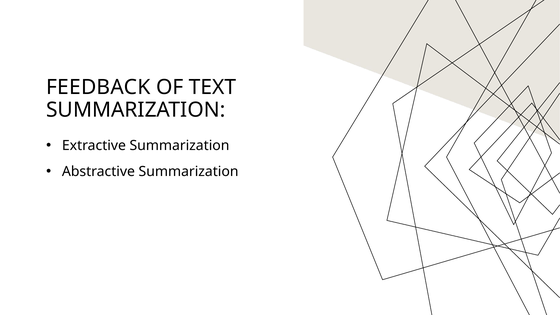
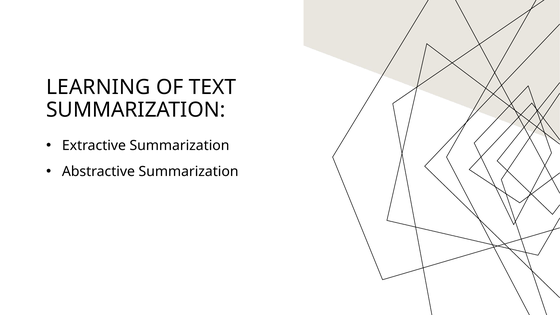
FEEDBACK: FEEDBACK -> LEARNING
